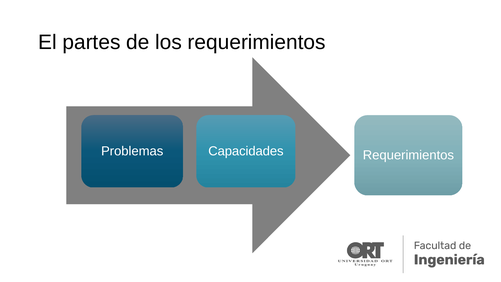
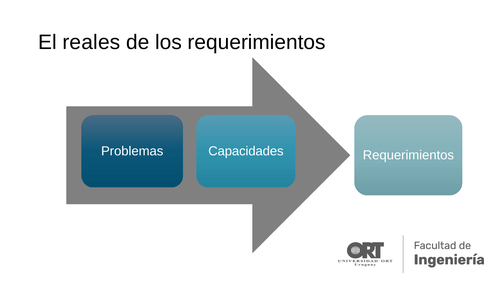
partes: partes -> reales
